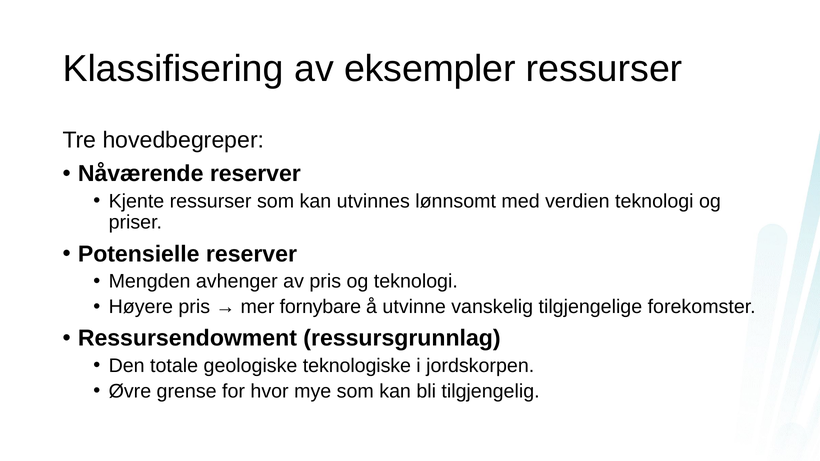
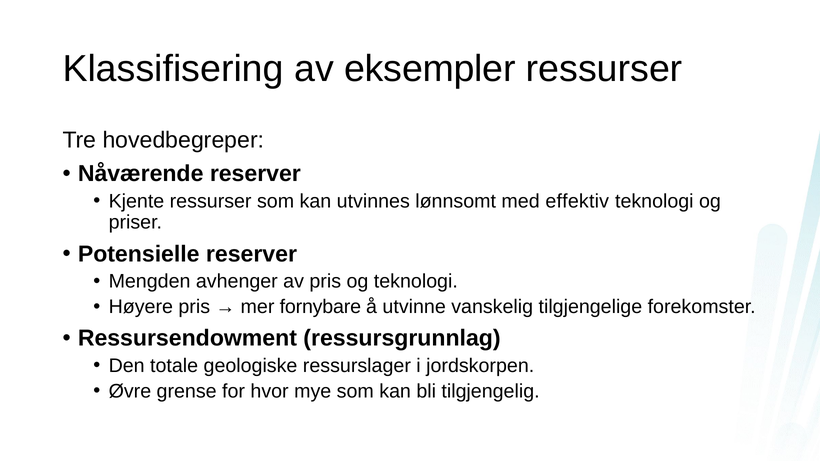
verdien: verdien -> effektiv
teknologiske: teknologiske -> ressurslager
